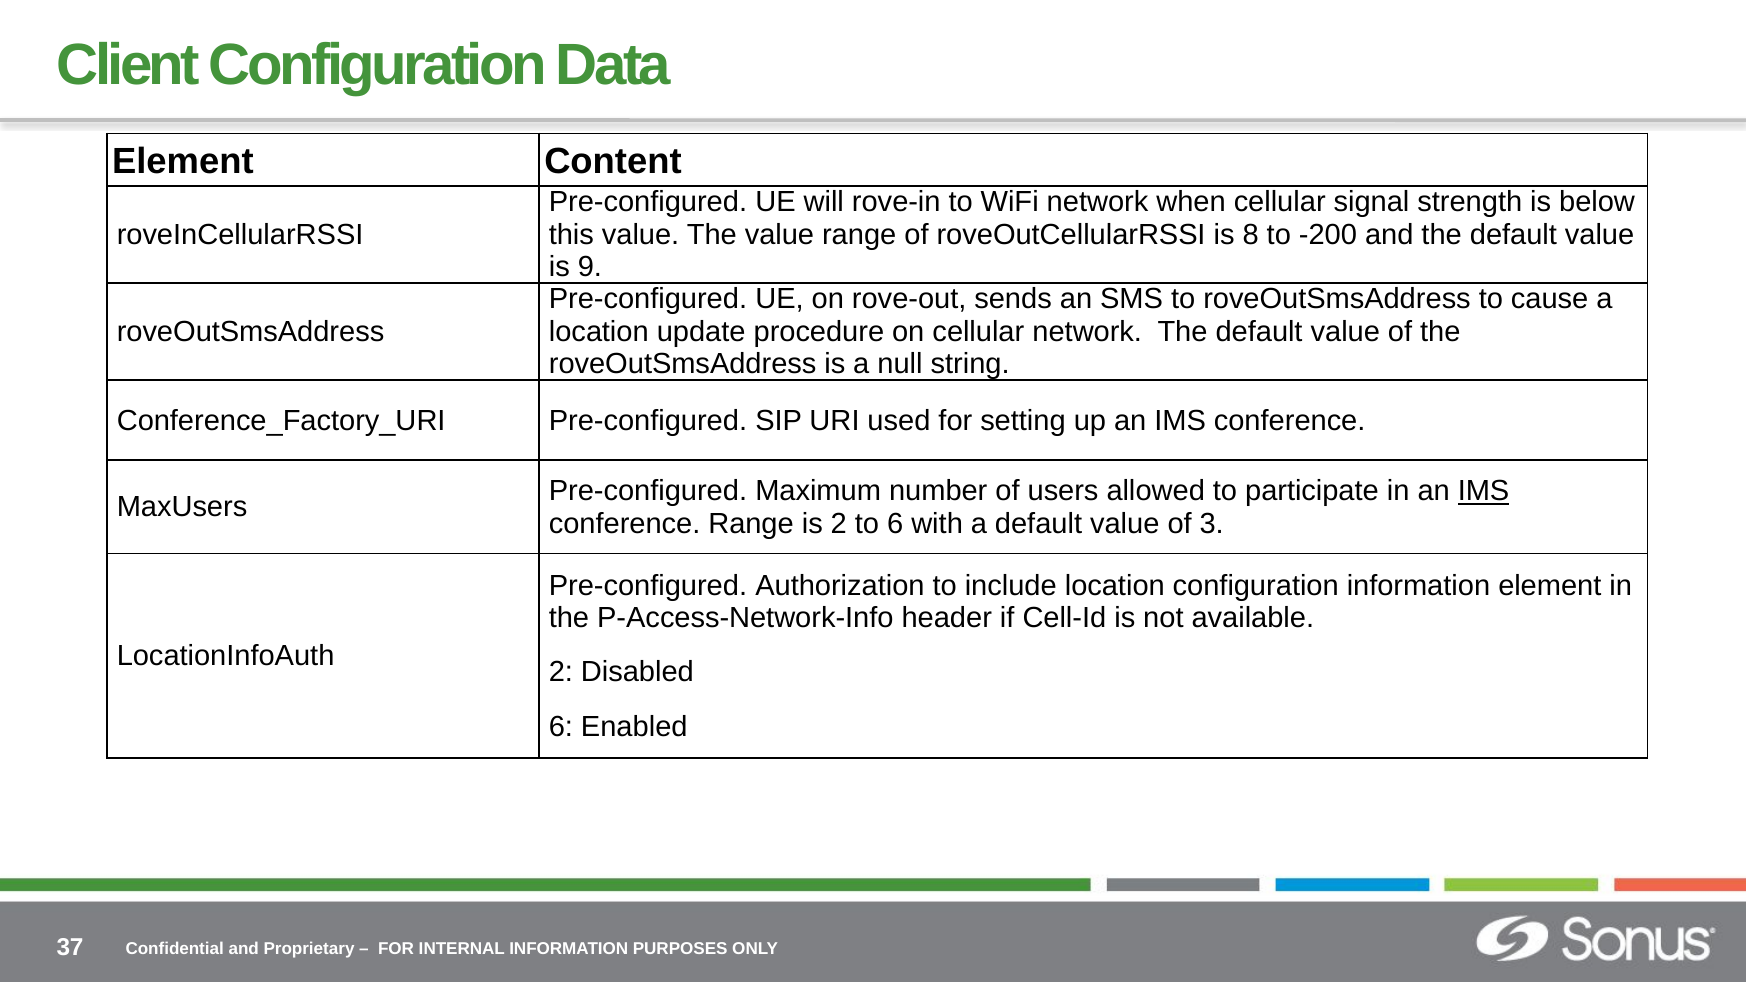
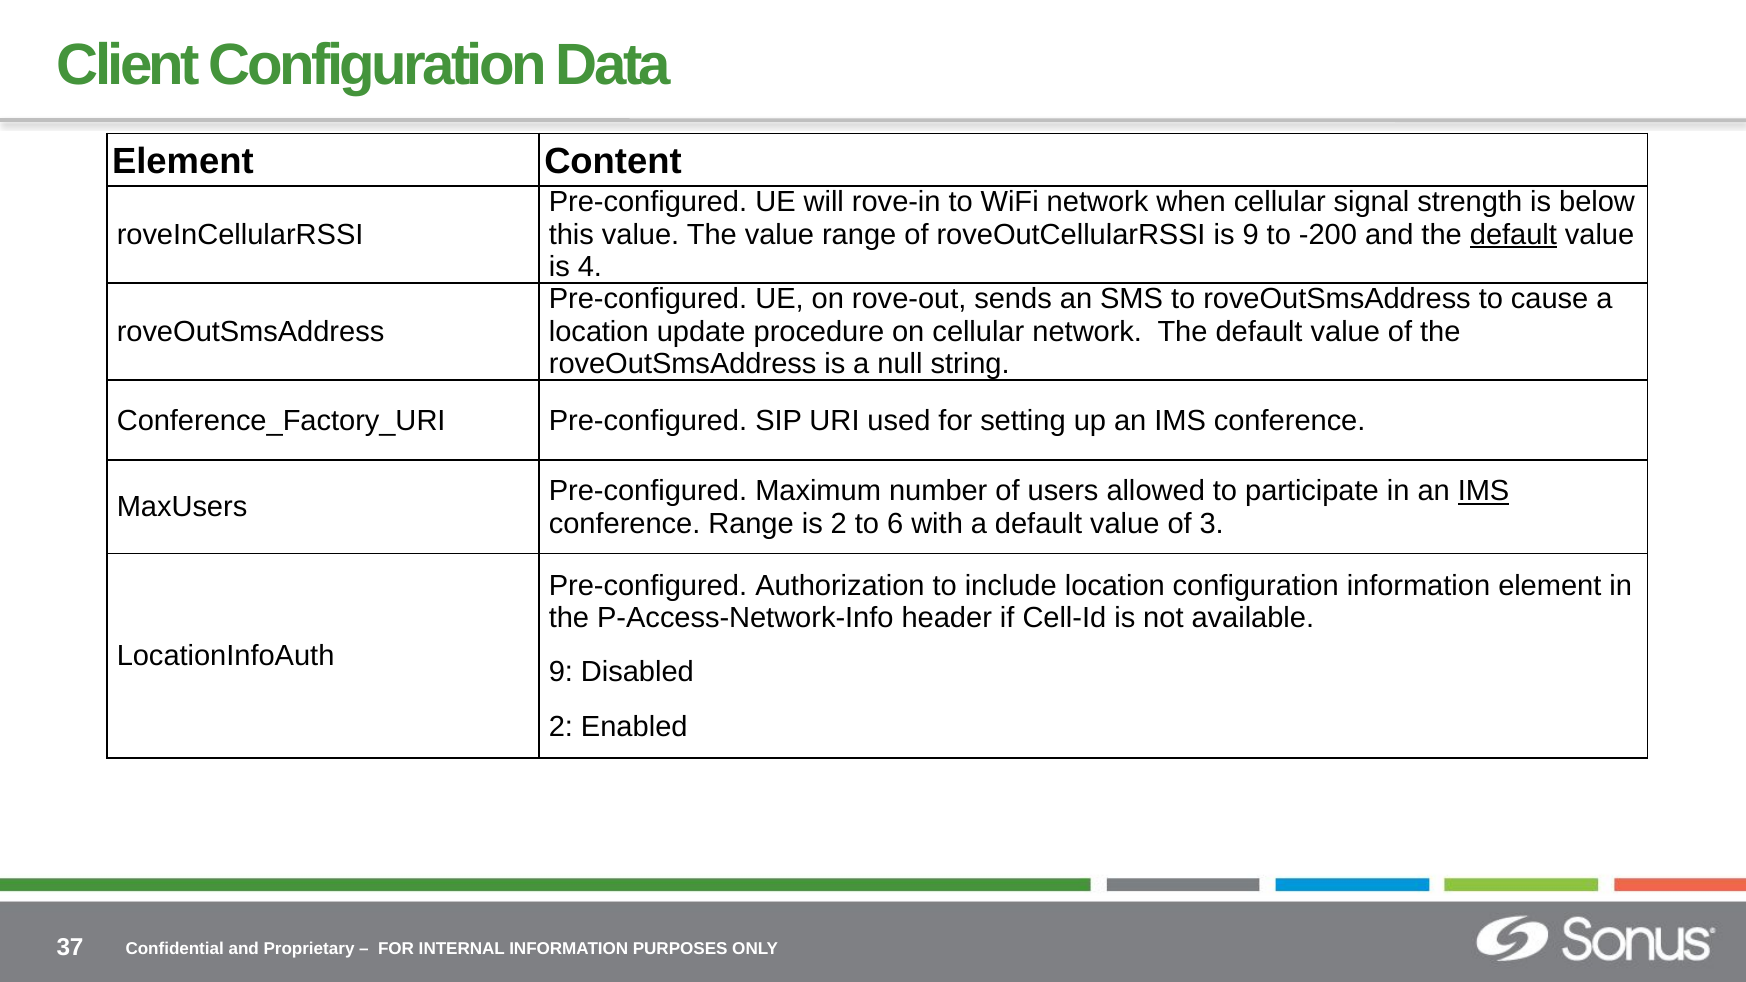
is 8: 8 -> 9
default at (1513, 235) underline: none -> present
9: 9 -> 4
2 at (561, 672): 2 -> 9
6 at (561, 727): 6 -> 2
